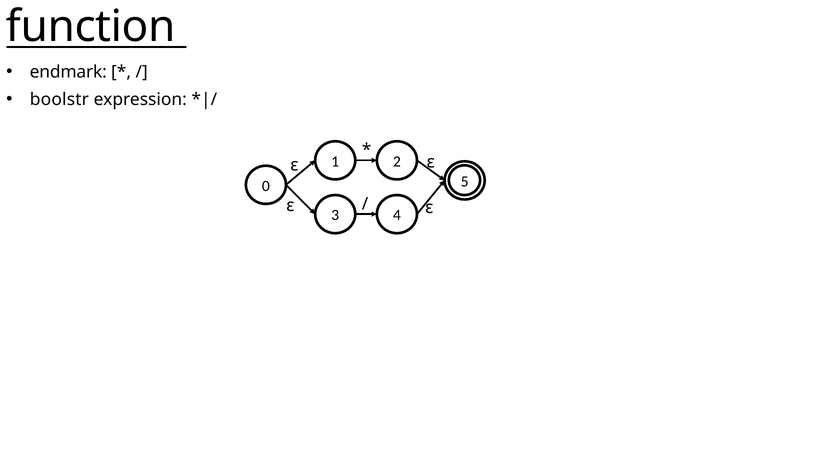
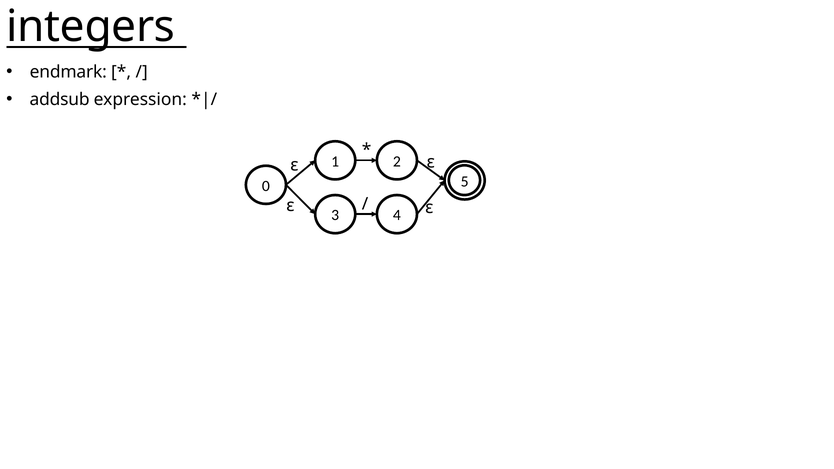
function: function -> integers
boolstr: boolstr -> addsub
